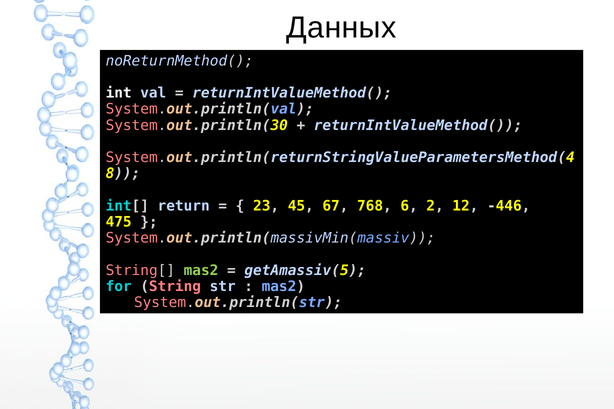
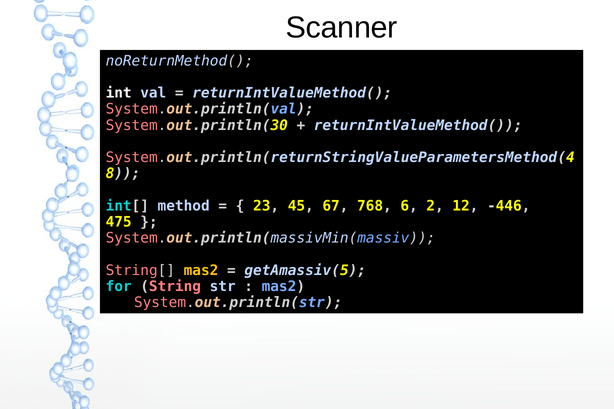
Данных: Данных -> Scanner
return: return -> method
mas2 at (201, 270) colour: light green -> yellow
